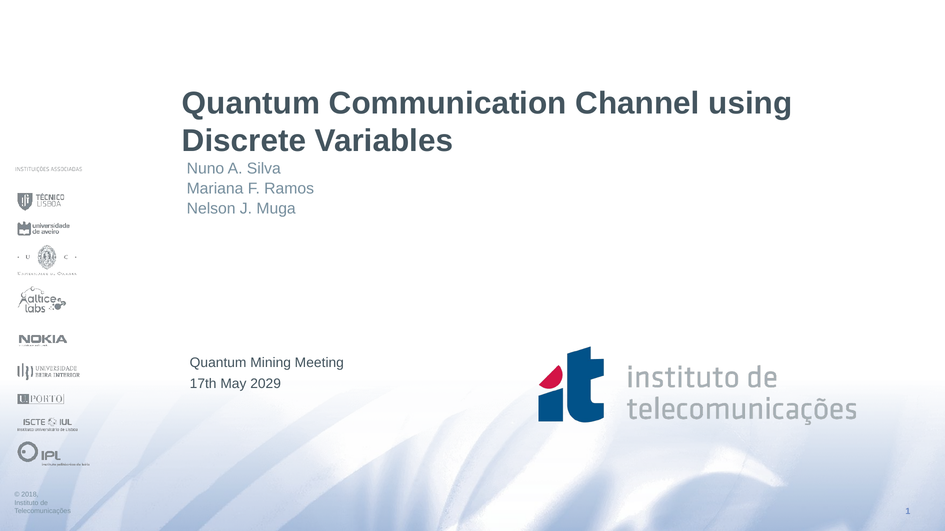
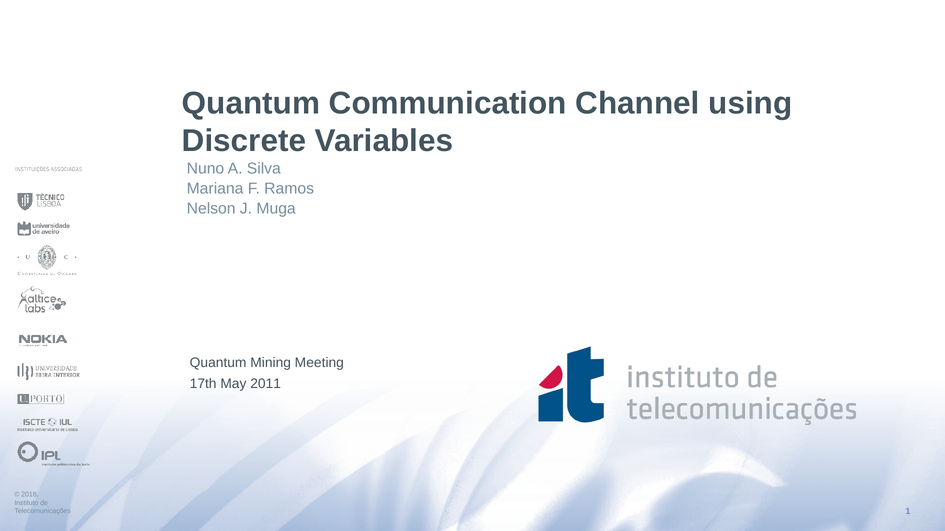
2029: 2029 -> 2011
